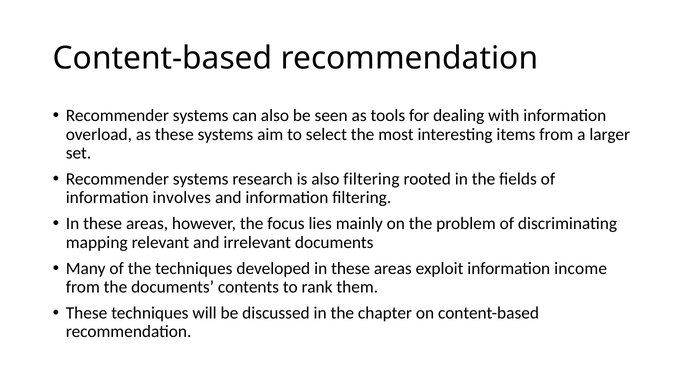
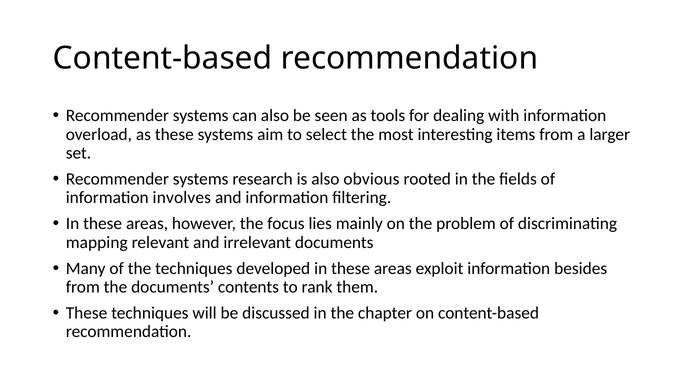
also filtering: filtering -> obvious
income: income -> besides
